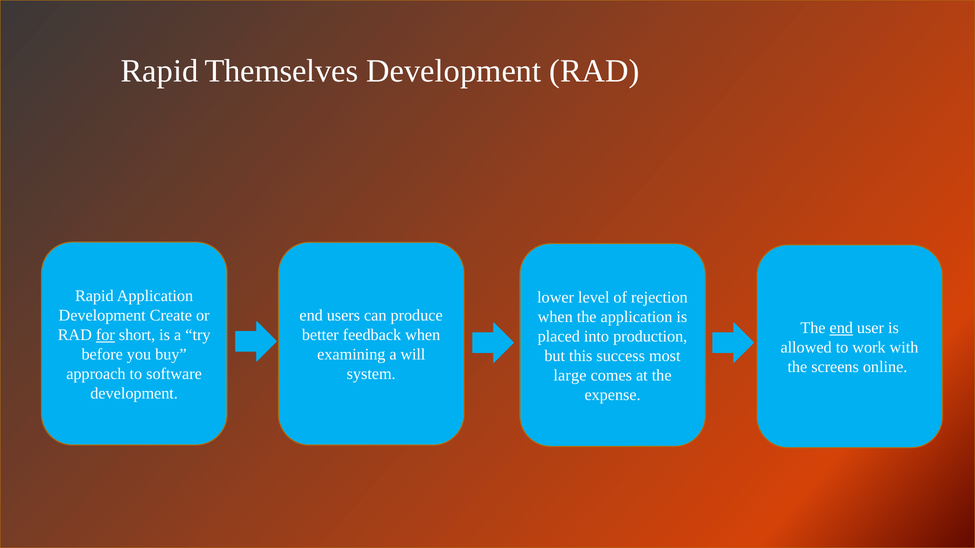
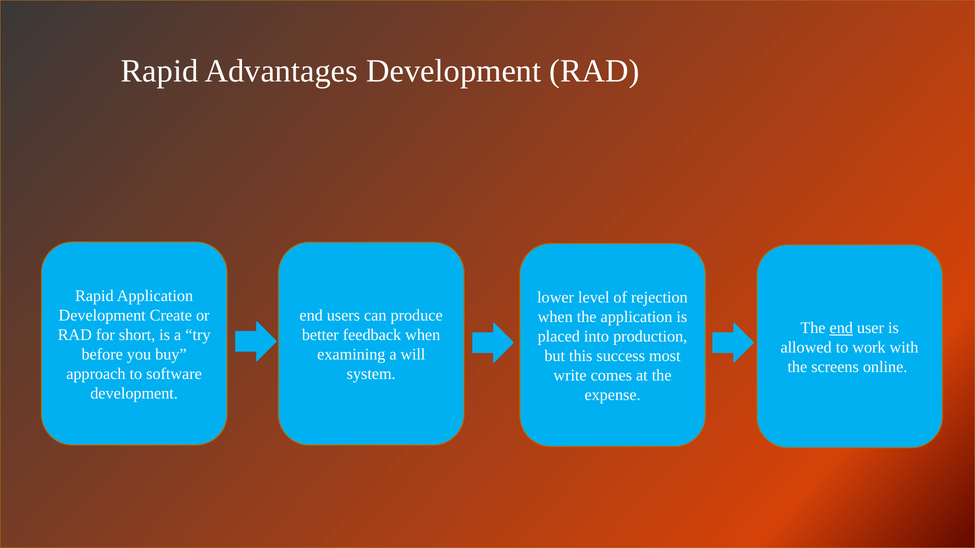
Themselves: Themselves -> Advantages
for underline: present -> none
large: large -> write
